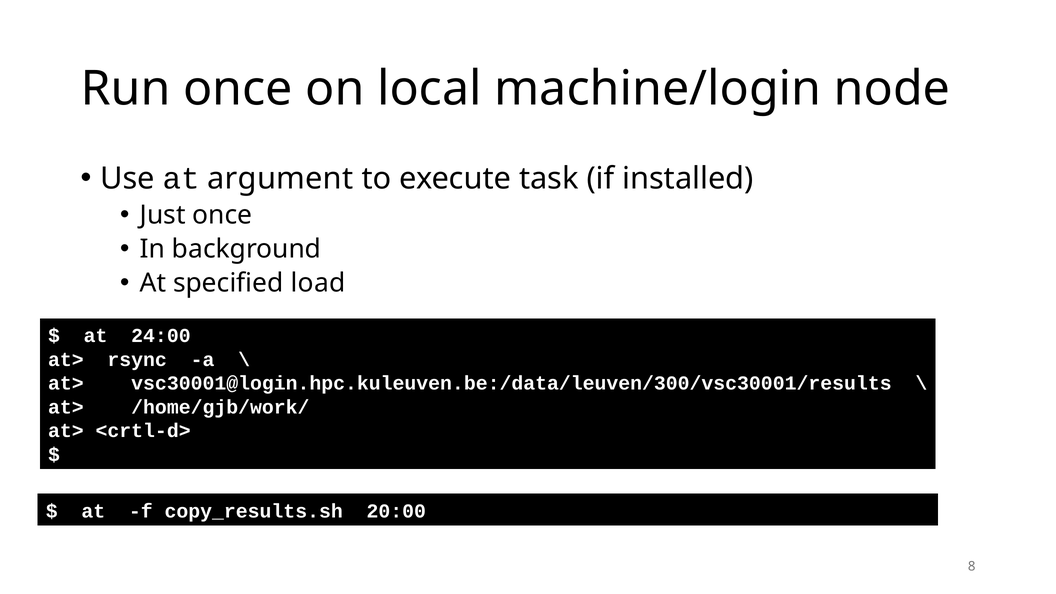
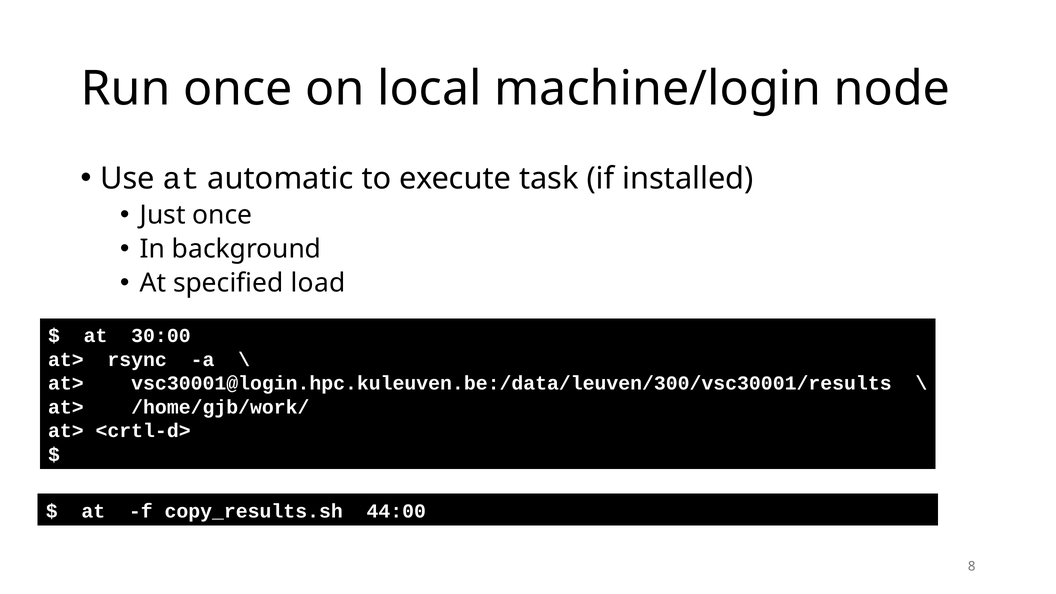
argument: argument -> automatic
24:00: 24:00 -> 30:00
20:00: 20:00 -> 44:00
